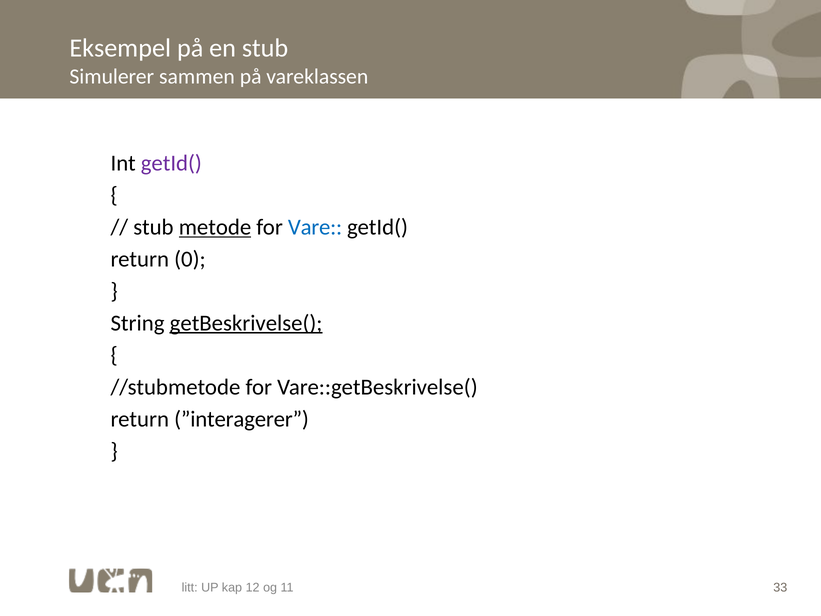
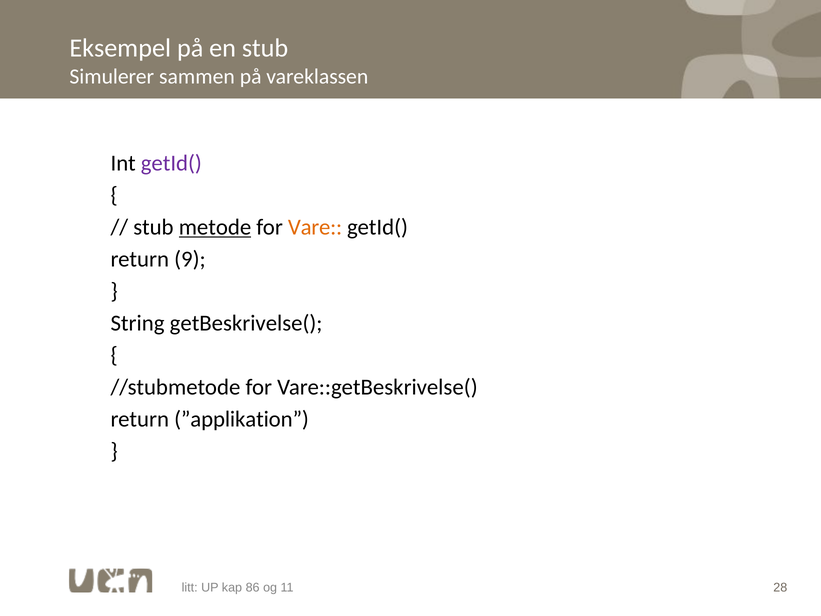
Vare colour: blue -> orange
0: 0 -> 9
getBeskrivelse( underline: present -> none
”interagerer: ”interagerer -> ”applikation
12: 12 -> 86
33: 33 -> 28
